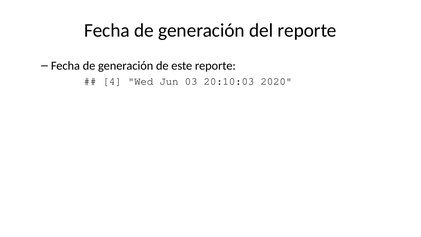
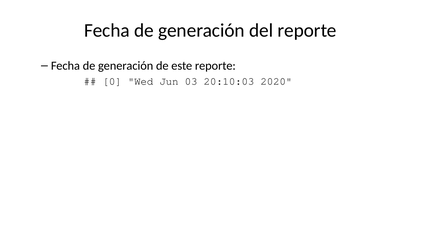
4: 4 -> 0
